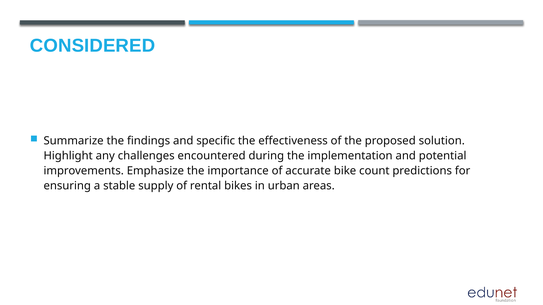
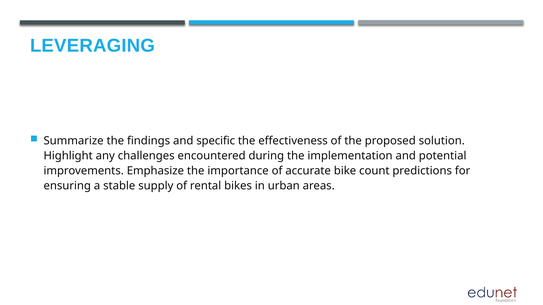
CONSIDERED: CONSIDERED -> LEVERAGING
